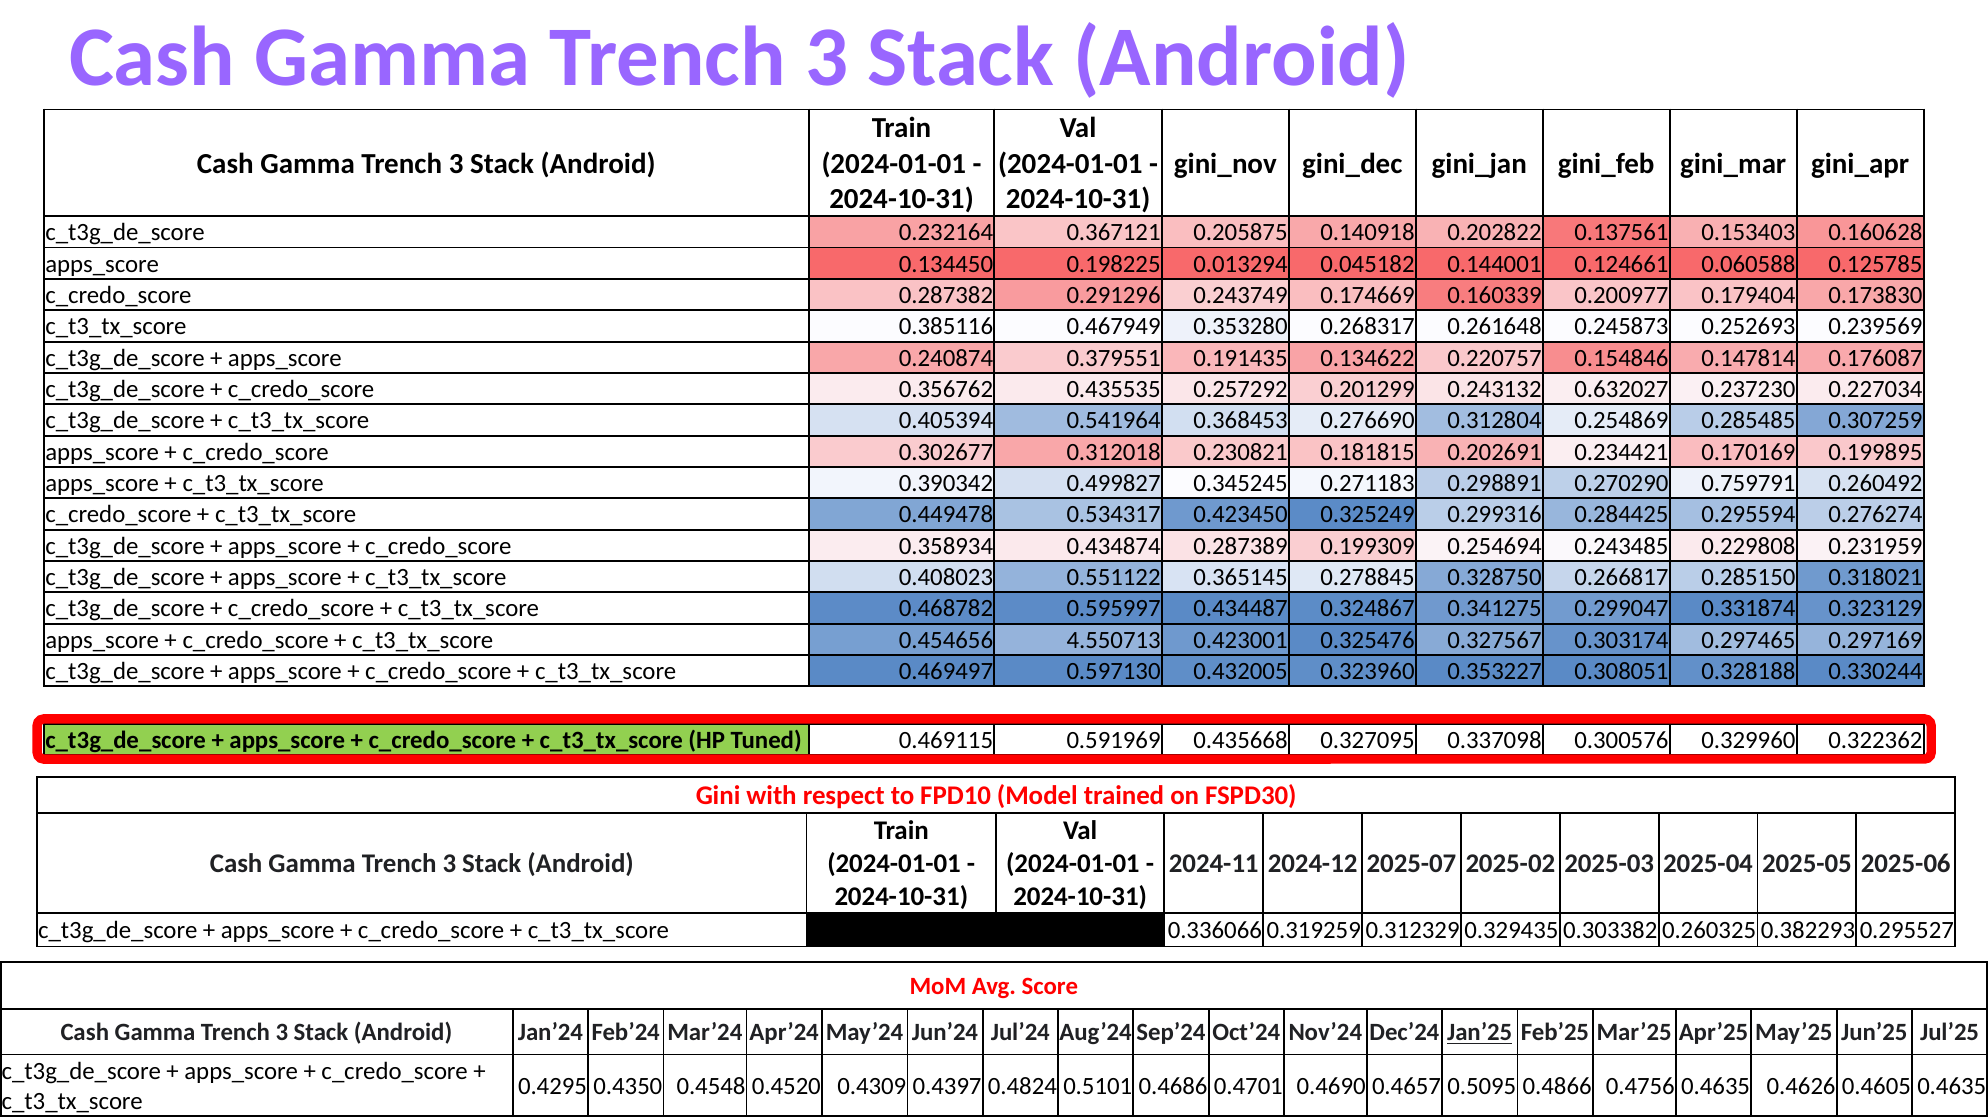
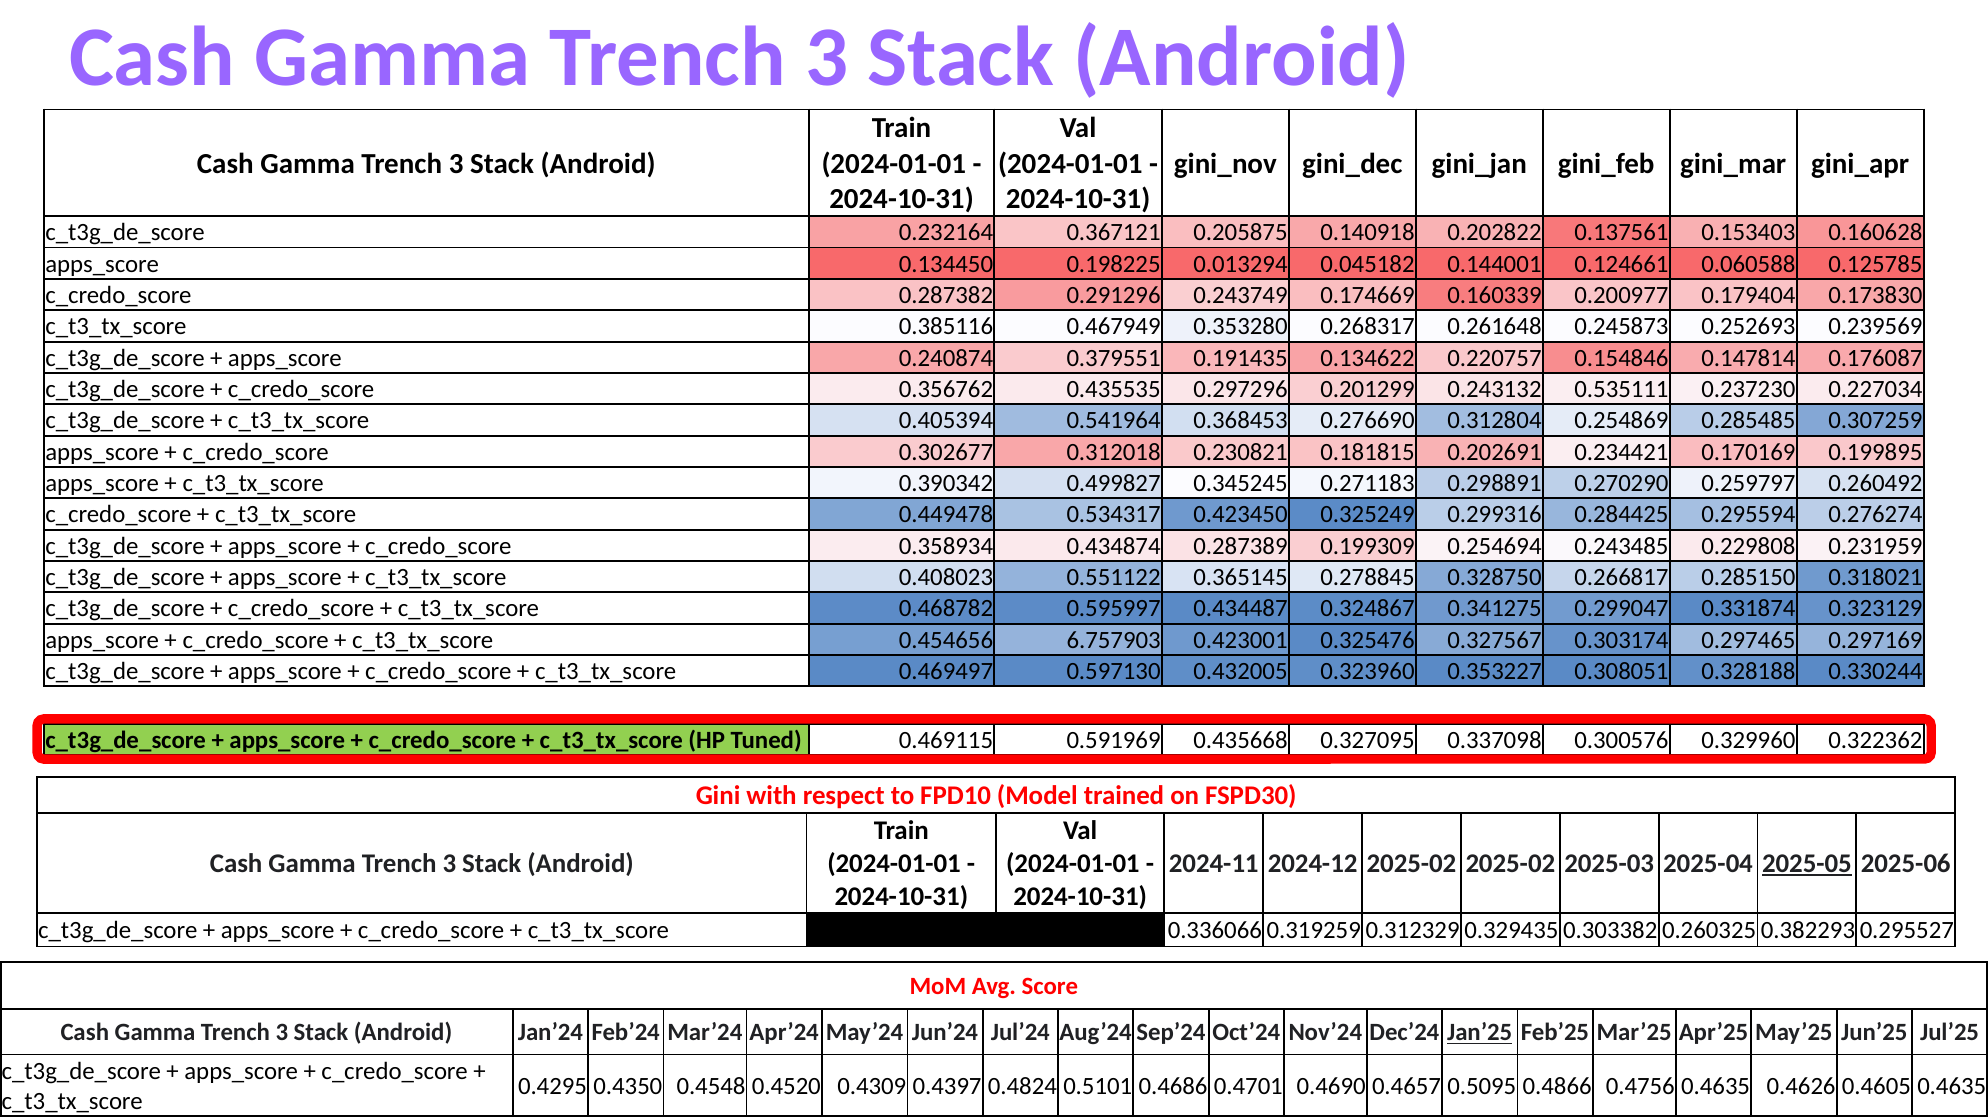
0.257292: 0.257292 -> 0.297296
0.632027: 0.632027 -> 0.535111
0.759791: 0.759791 -> 0.259797
4.550713: 4.550713 -> 6.757903
2024-12 2025-07: 2025-07 -> 2025-02
2025-05 underline: none -> present
